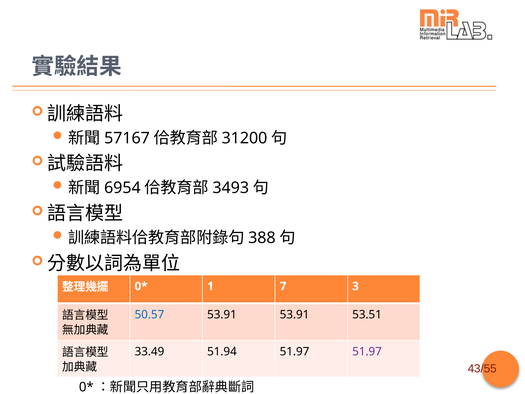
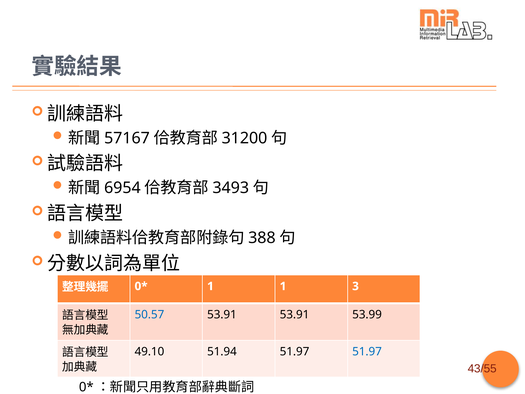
1 7: 7 -> 1
53.51: 53.51 -> 53.99
33.49: 33.49 -> 49.10
51.97 at (367, 351) colour: purple -> blue
